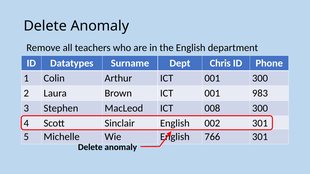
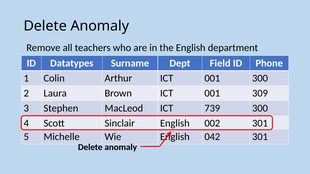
Chris: Chris -> Field
983: 983 -> 309
008: 008 -> 739
766: 766 -> 042
